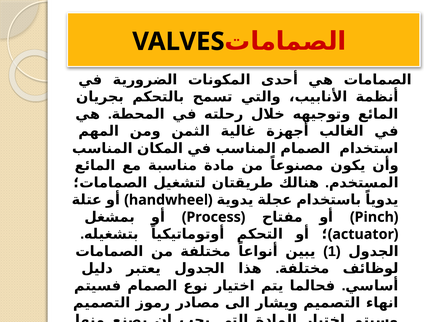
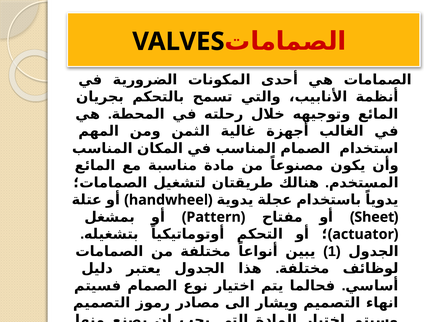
Process: Process -> Pattern
Pinch: Pinch -> Sheet
